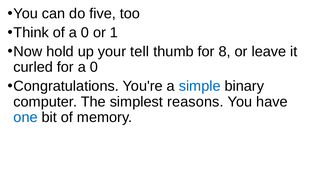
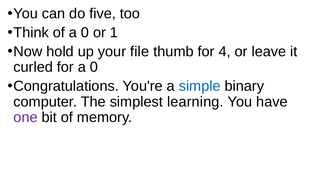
tell: tell -> file
8: 8 -> 4
reasons: reasons -> learning
one colour: blue -> purple
